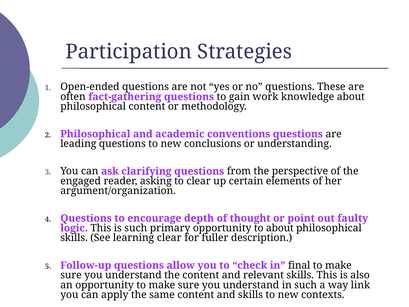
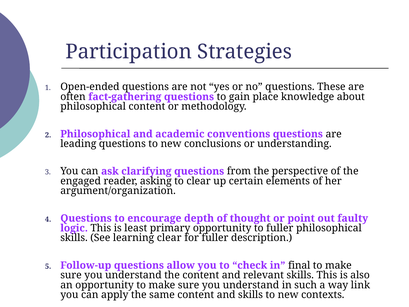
work: work -> place
is such: such -> least
to about: about -> fuller
